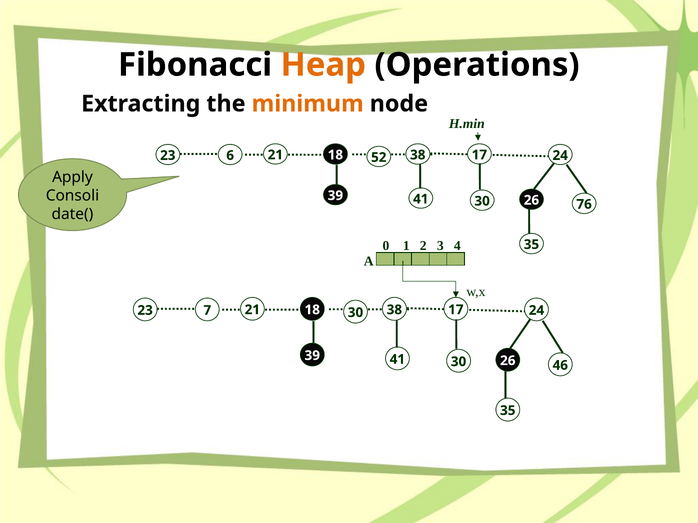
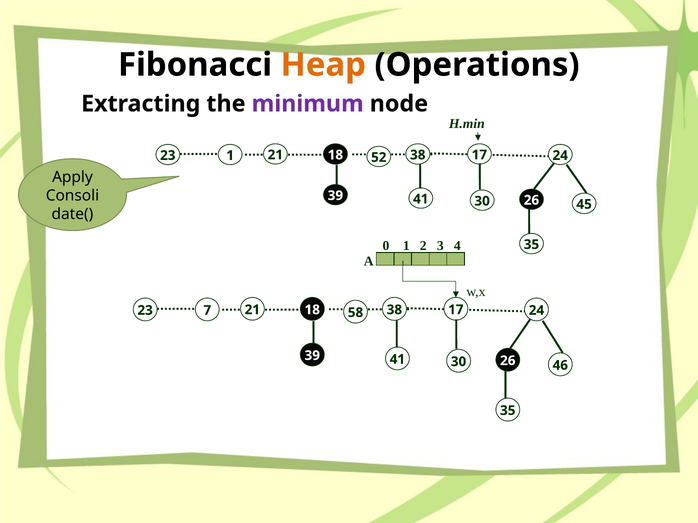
minimum colour: orange -> purple
23 6: 6 -> 1
76: 76 -> 45
21 30: 30 -> 58
